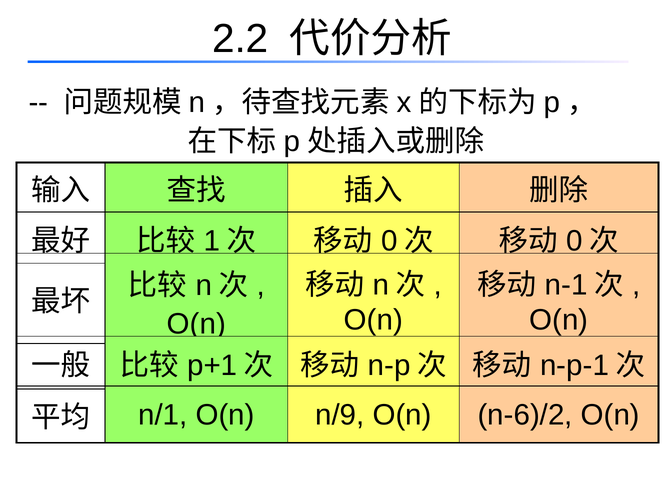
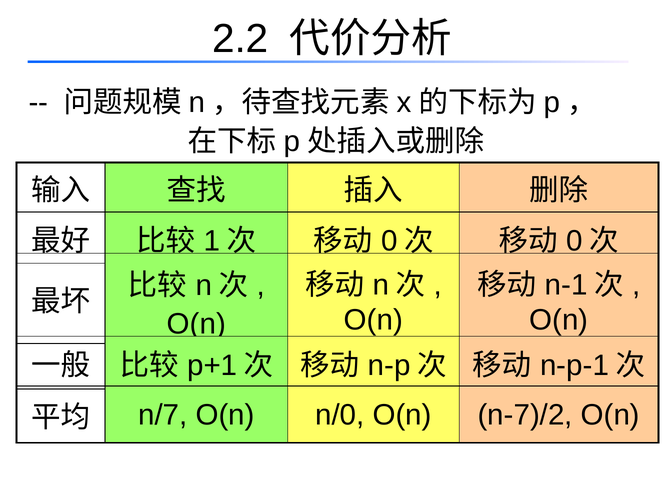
n/1: n/1 -> n/7
n/9: n/9 -> n/0
n-6)/2: n-6)/2 -> n-7)/2
